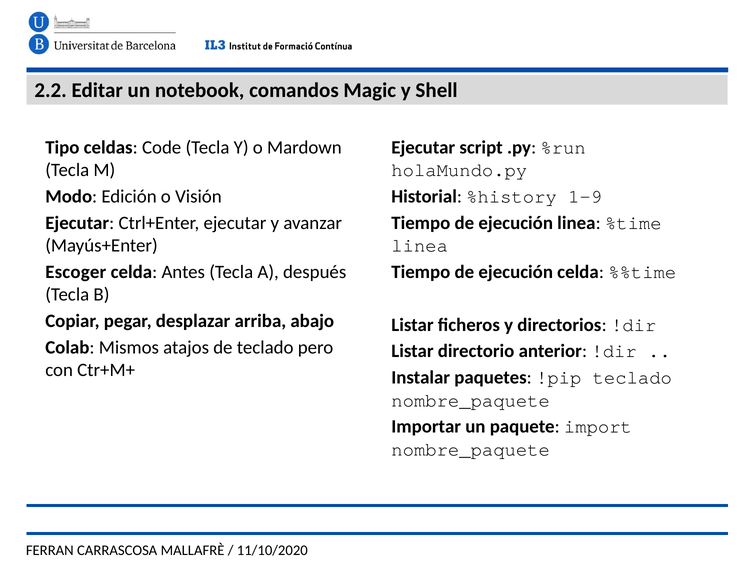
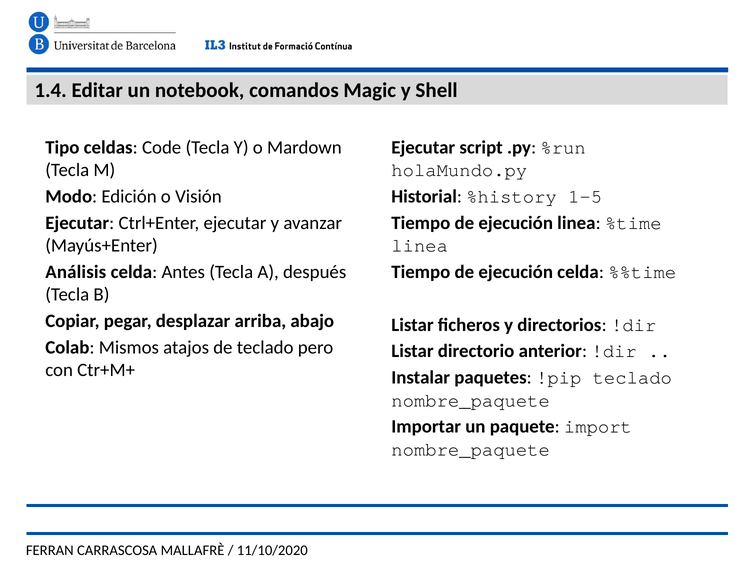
2.2: 2.2 -> 1.4
1-9: 1-9 -> 1-5
Escoger: Escoger -> Análisis
